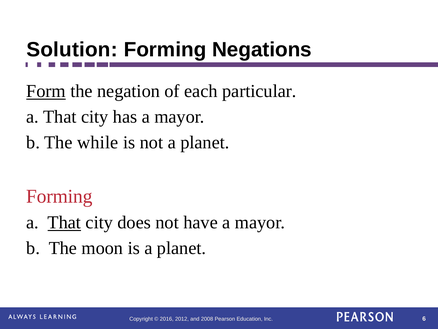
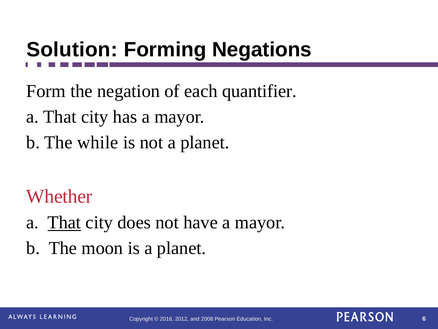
Form underline: present -> none
particular: particular -> quantifier
Forming at (59, 196): Forming -> Whether
